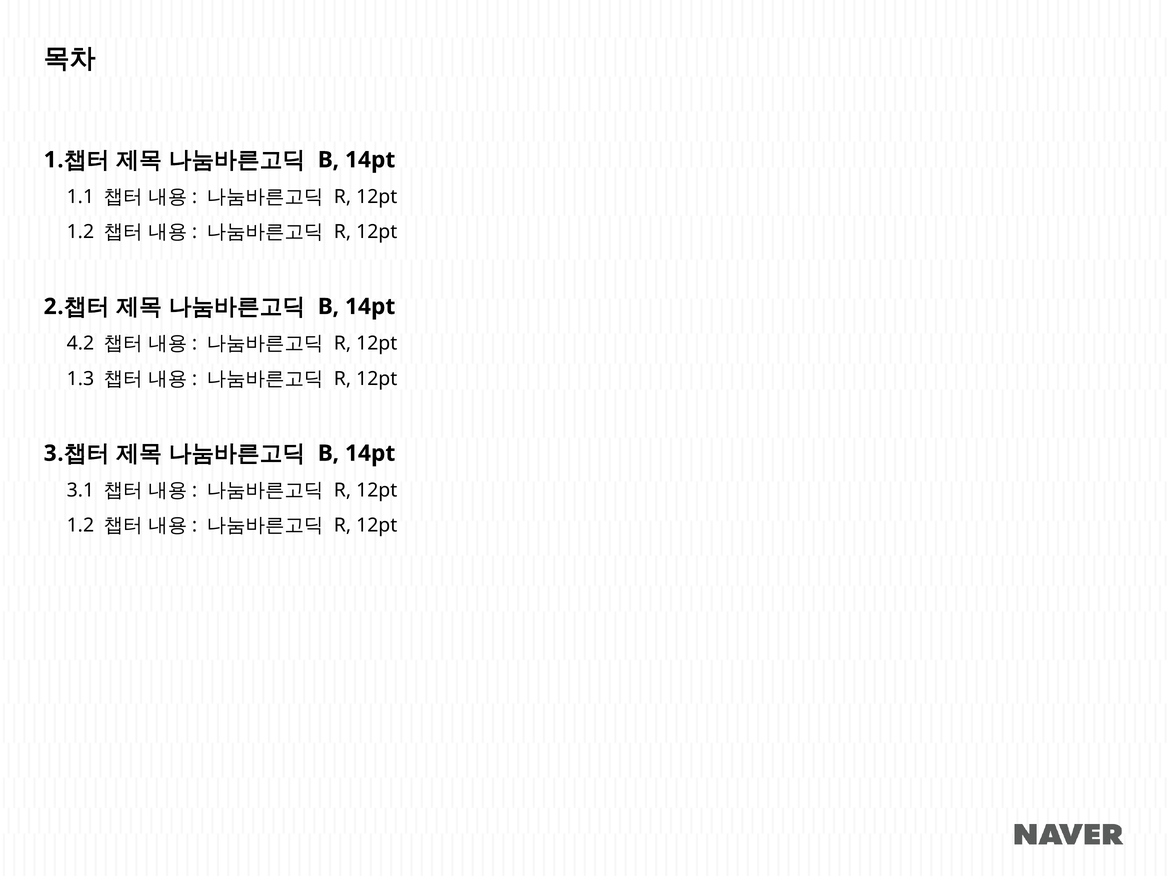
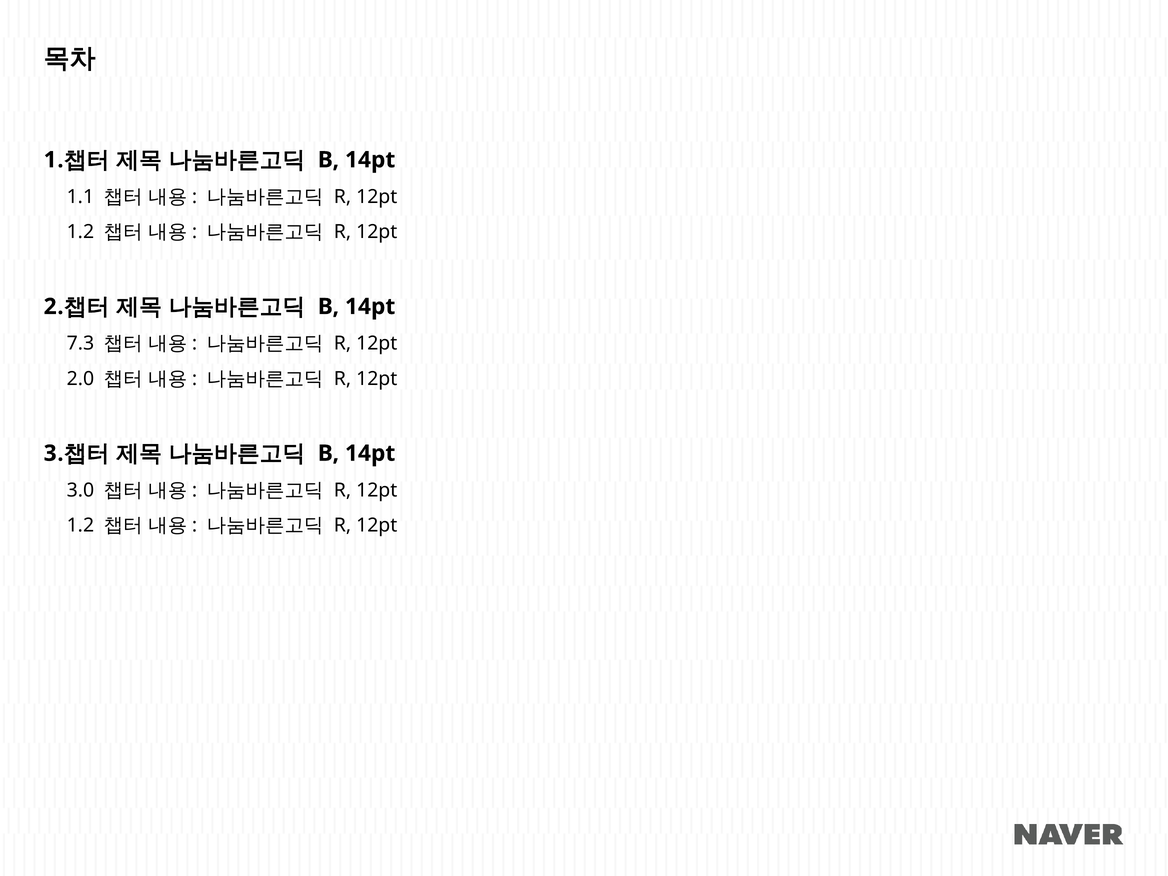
4.2: 4.2 -> 7.3
1.3: 1.3 -> 2.0
3.1: 3.1 -> 3.0
